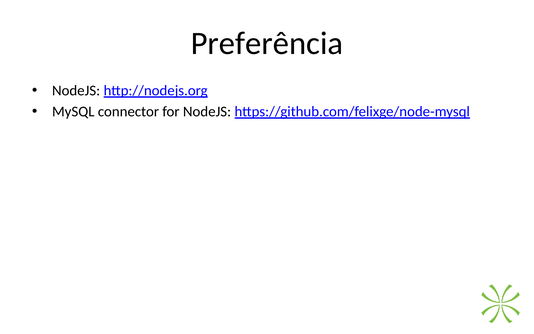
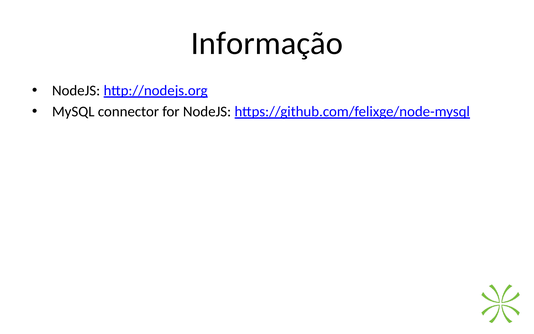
Preferência: Preferência -> Informação
